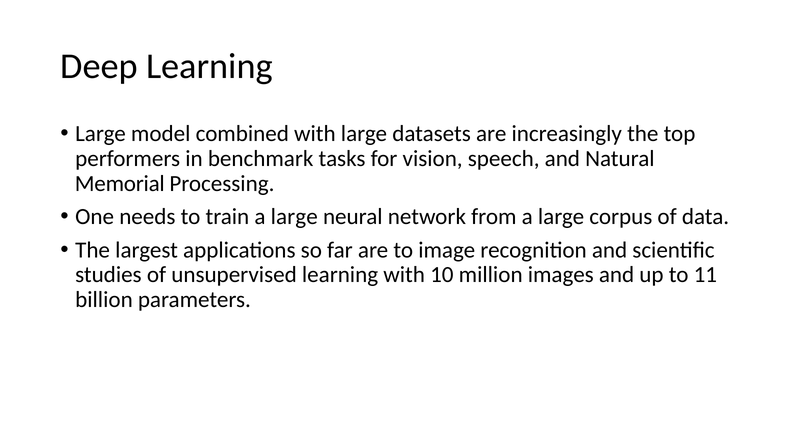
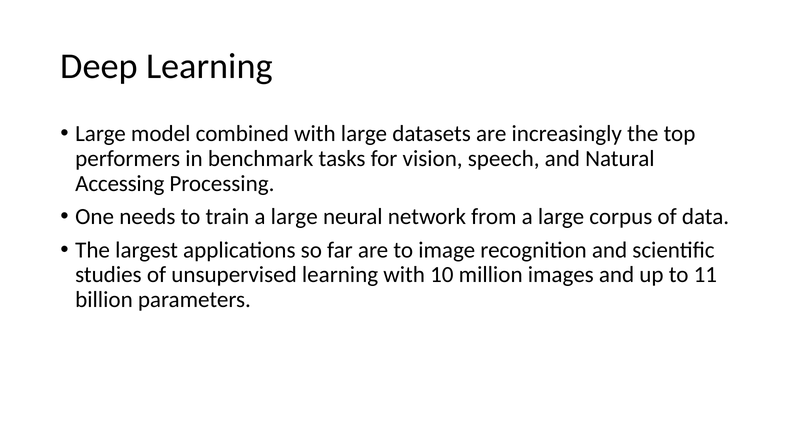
Memorial: Memorial -> Accessing
